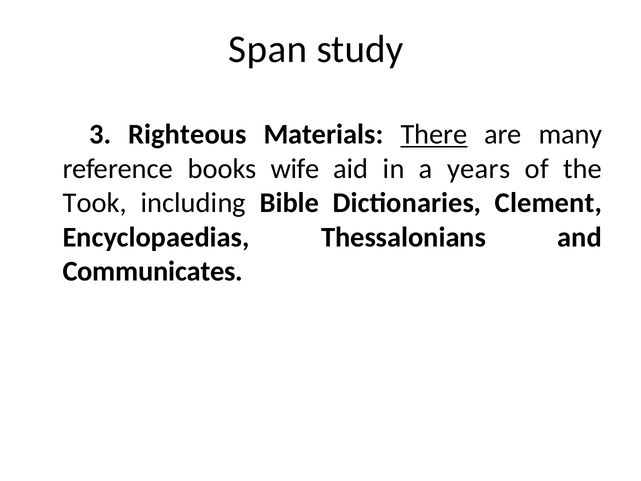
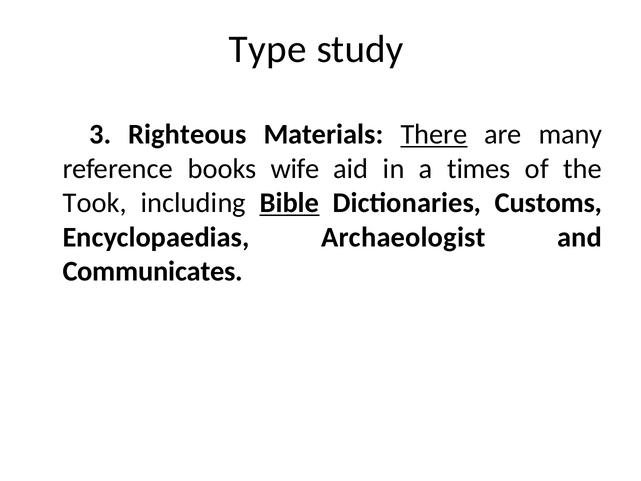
Span: Span -> Type
years: years -> times
Bible underline: none -> present
Clement: Clement -> Customs
Thessalonians: Thessalonians -> Archaeologist
